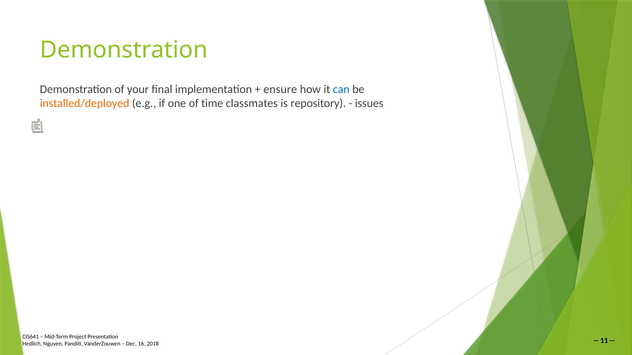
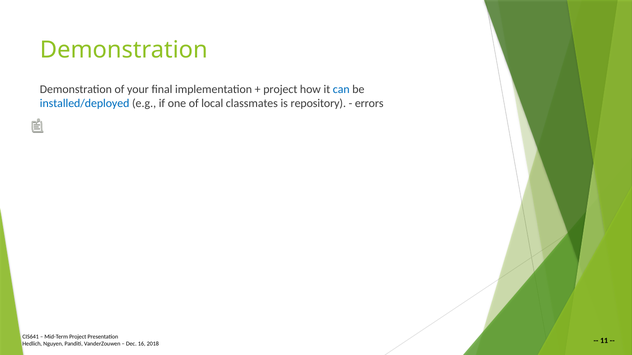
ensure at (280, 89): ensure -> project
installed/deployed colour: orange -> blue
time: time -> local
issues: issues -> errors
